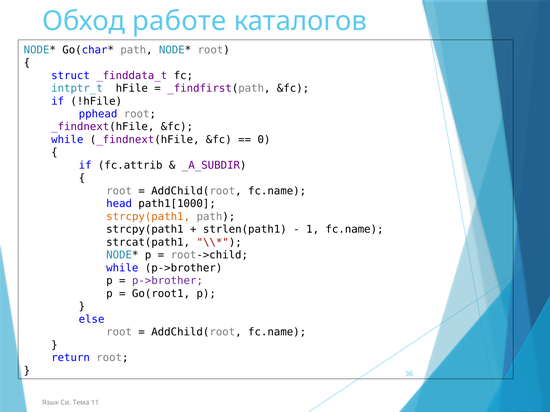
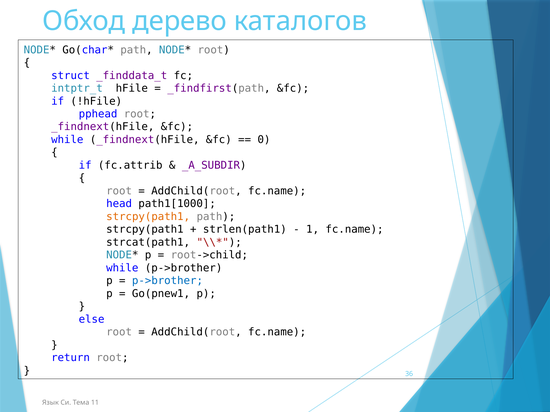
работе: работе -> дерево
p->brother at (167, 281) colour: purple -> blue
Go(root1: Go(root1 -> Go(pnew1
